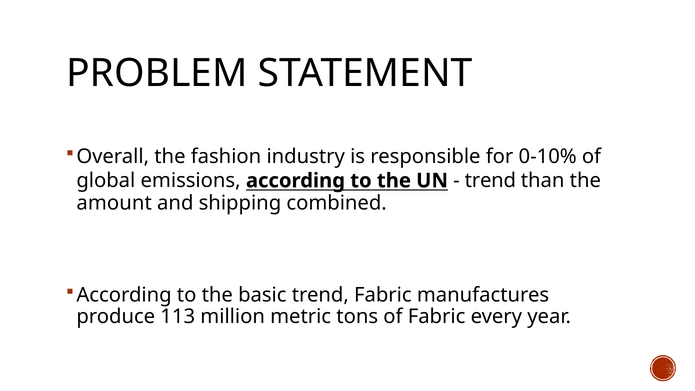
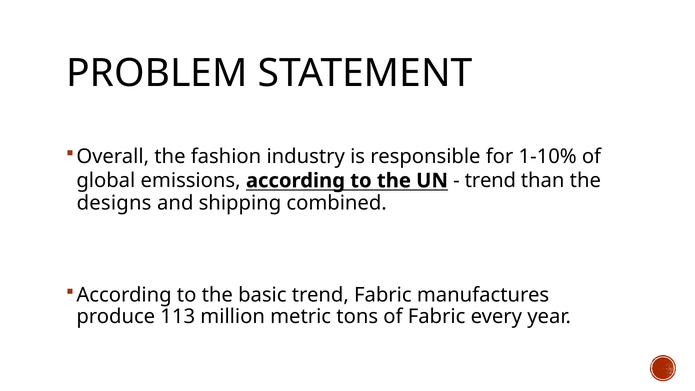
0-10%: 0-10% -> 1-10%
amount: amount -> designs
